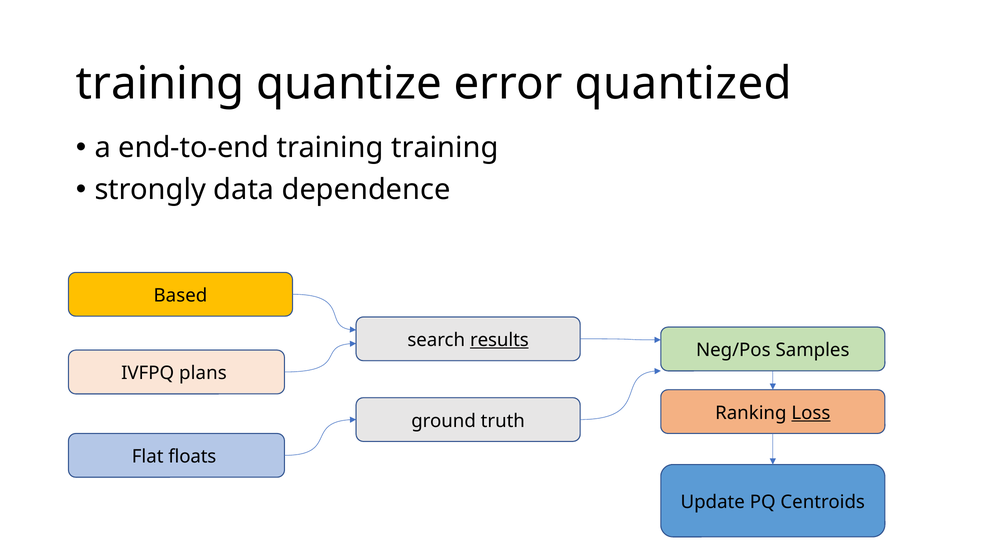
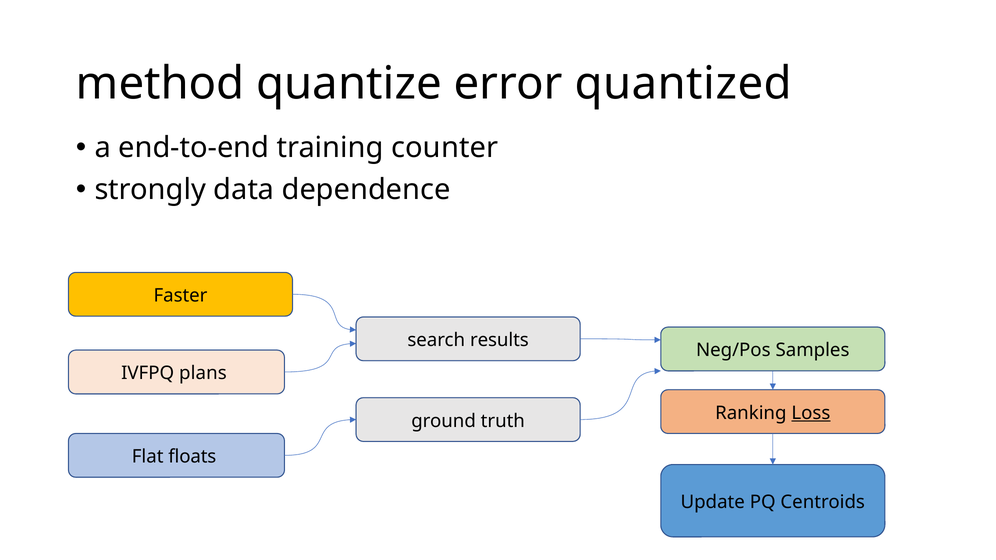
training at (160, 84): training -> method
training training: training -> counter
Based: Based -> Faster
results underline: present -> none
